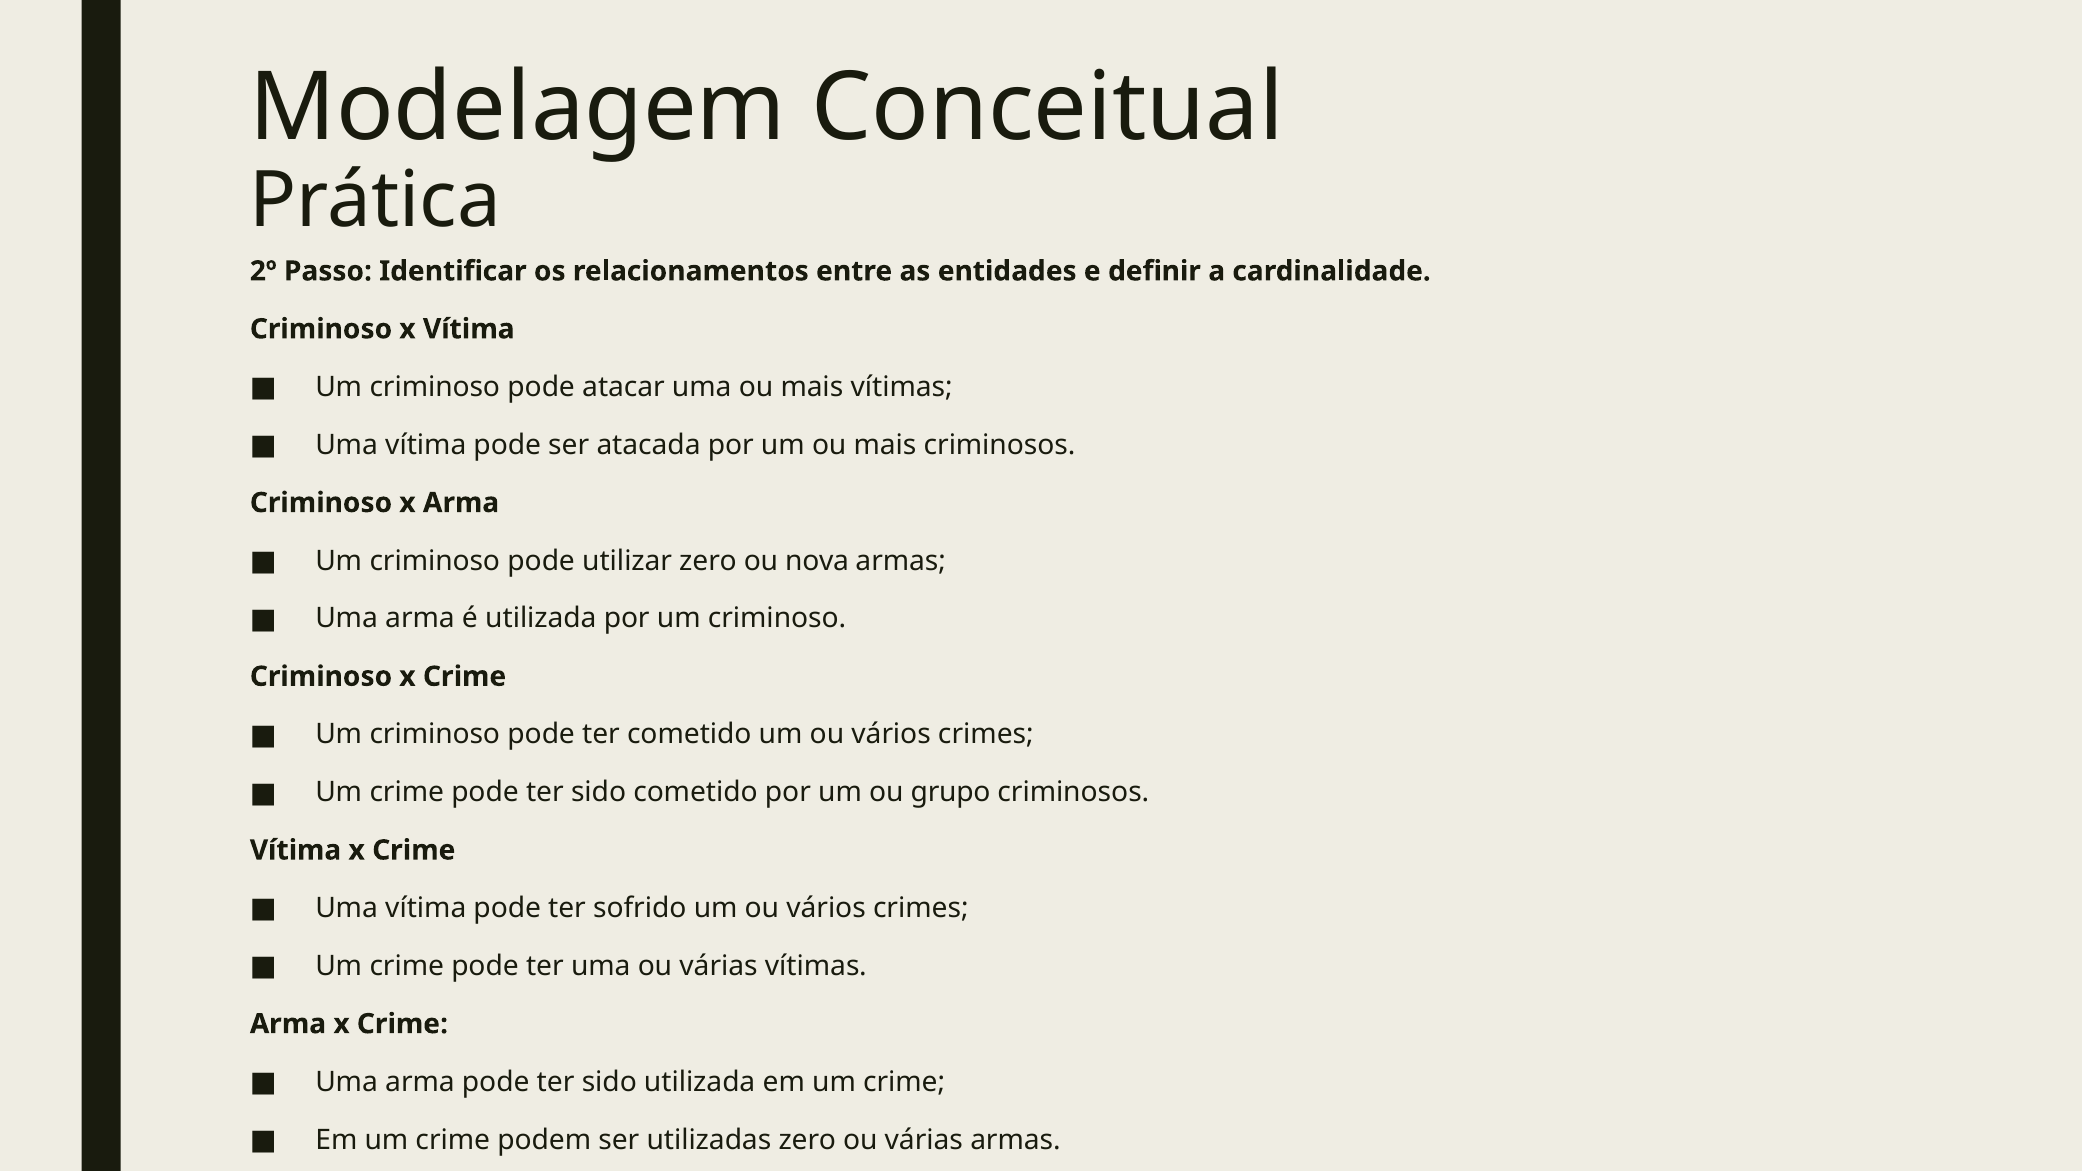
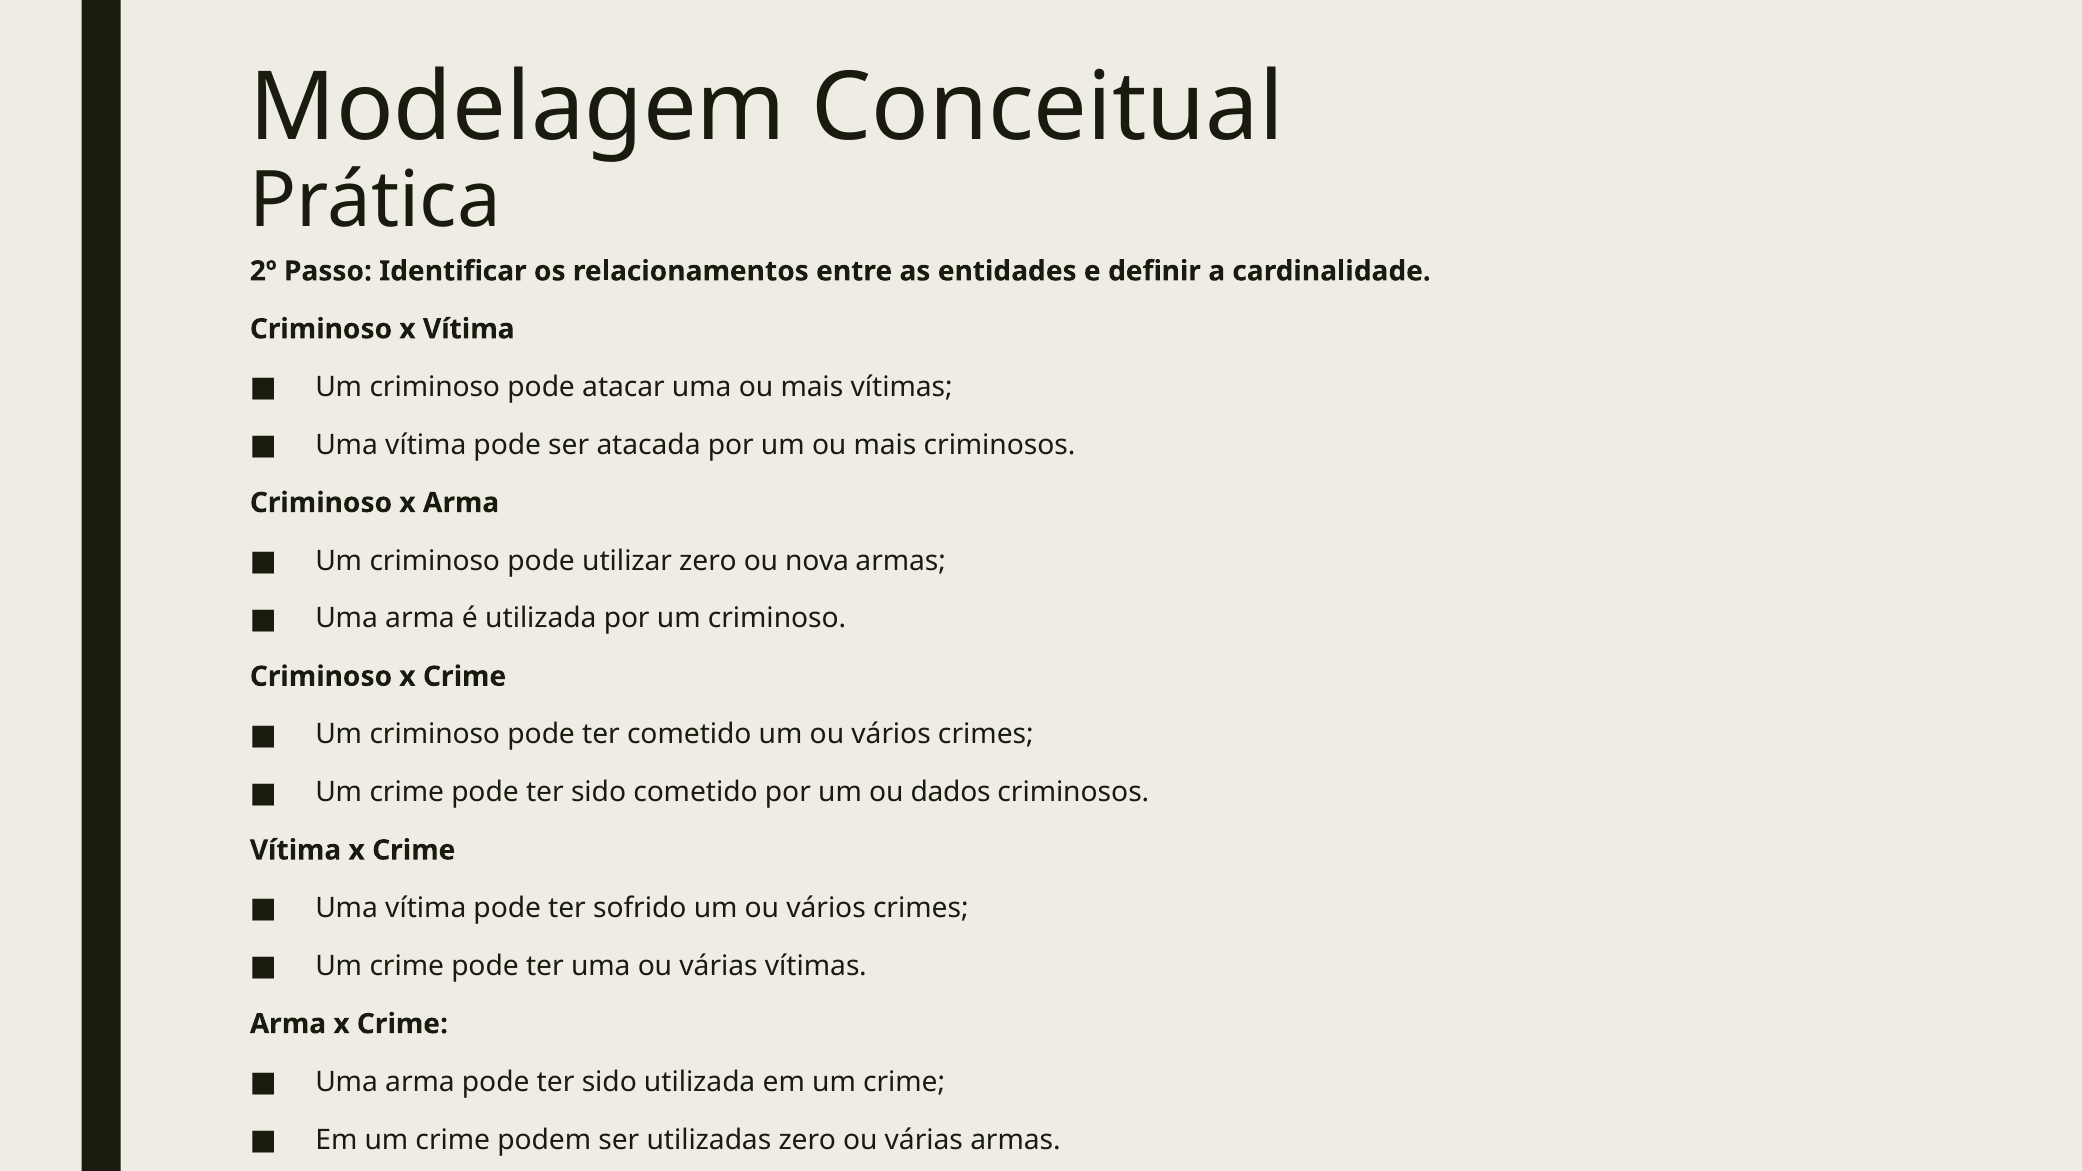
grupo: grupo -> dados
